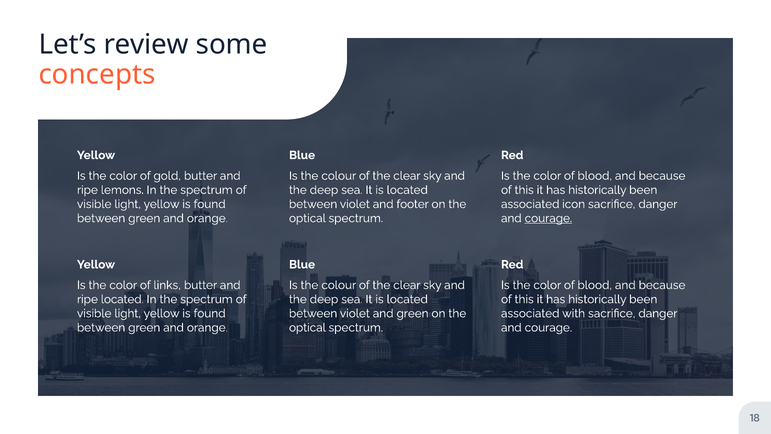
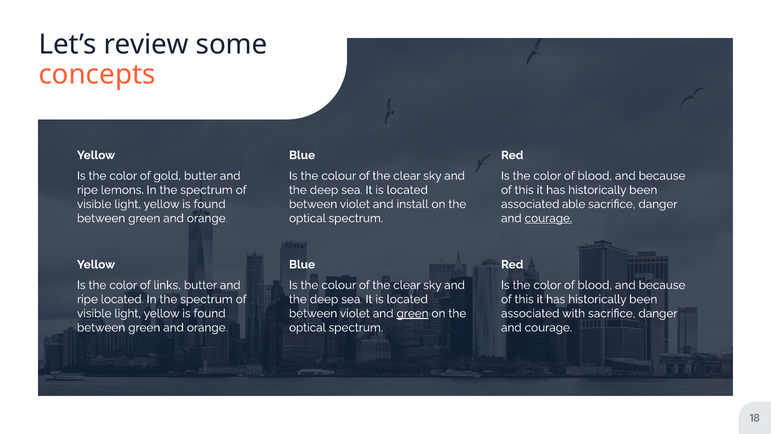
footer: footer -> install
icon: icon -> able
green at (413, 313) underline: none -> present
